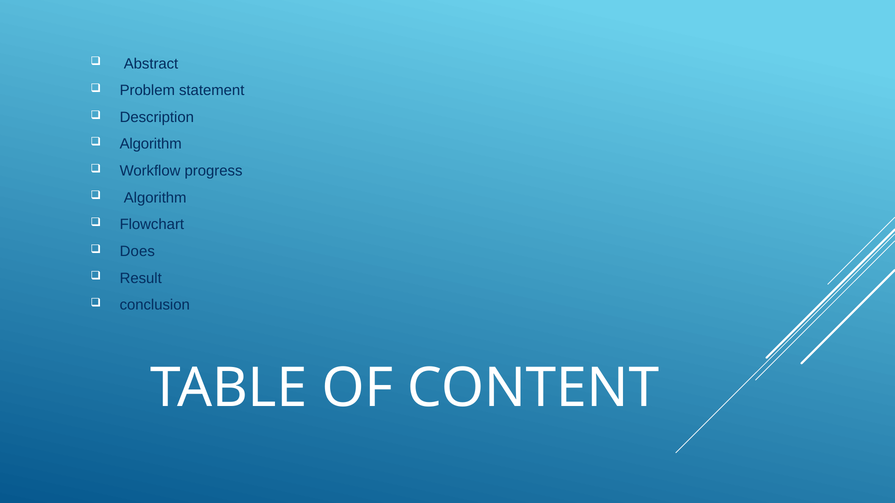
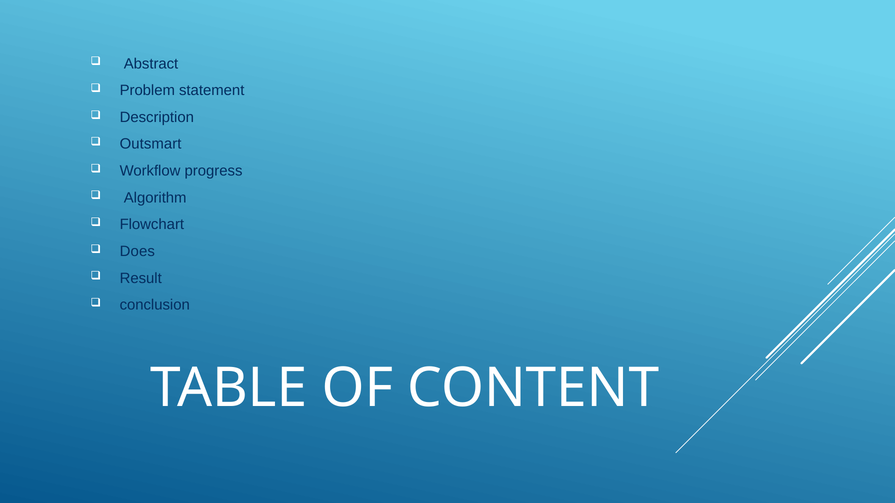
Algorithm at (151, 144): Algorithm -> Outsmart
